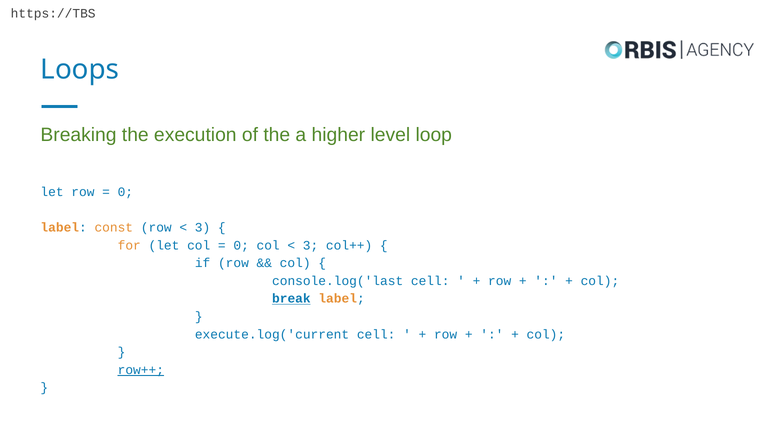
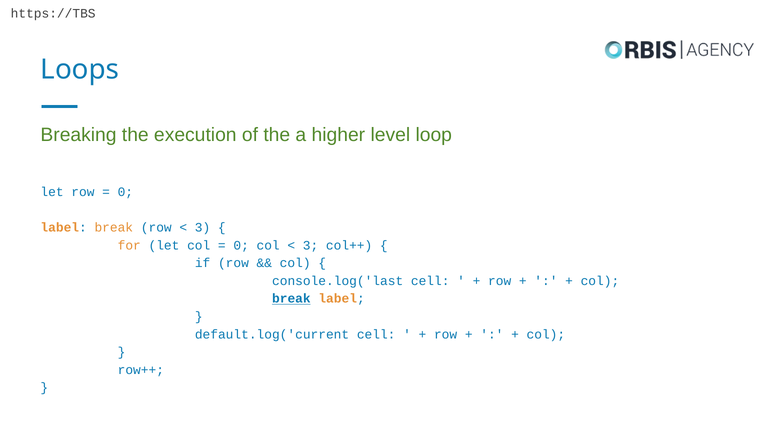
label const: const -> break
execute.log('current: execute.log('current -> default.log('current
row++ underline: present -> none
